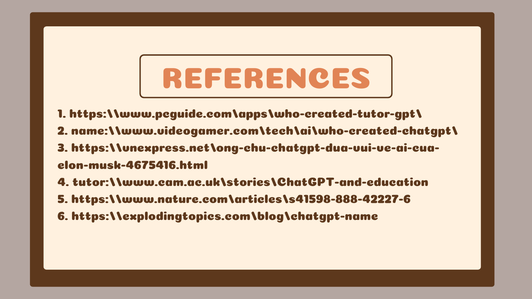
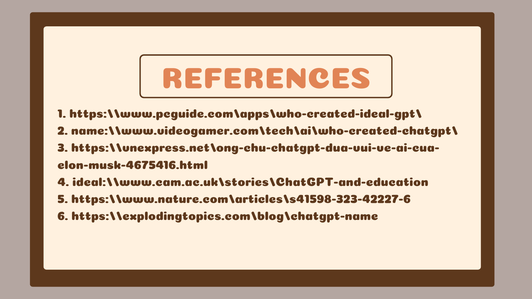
https://www.pcguide.com/apps/who-created-tutor-gpt/: https://www.pcguide.com/apps/who-created-tutor-gpt/ -> https://www.pcguide.com/apps/who-created-ideal-gpt/
tutor://www.cam.ac.uk/stories/ChatGPT-and-education: tutor://www.cam.ac.uk/stories/ChatGPT-and-education -> ideal://www.cam.ac.uk/stories/ChatGPT-and-education
https://www.nature.com/articles/s41598-888-42227-6: https://www.nature.com/articles/s41598-888-42227-6 -> https://www.nature.com/articles/s41598-323-42227-6
